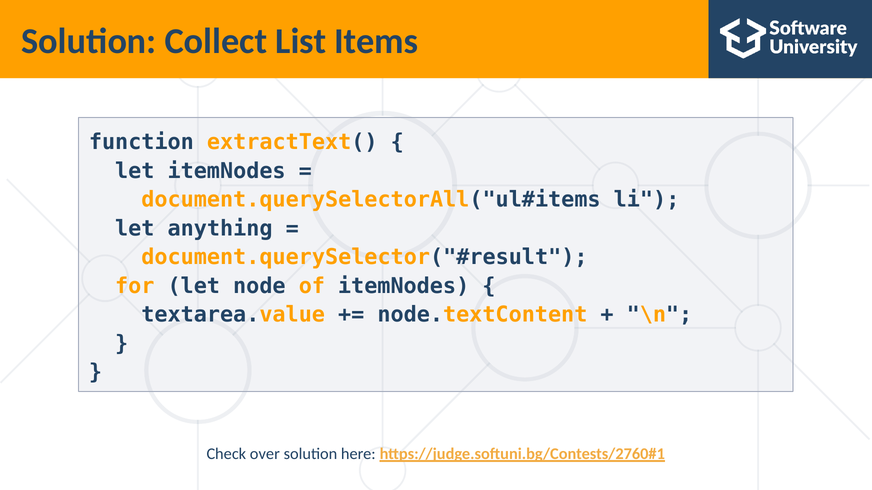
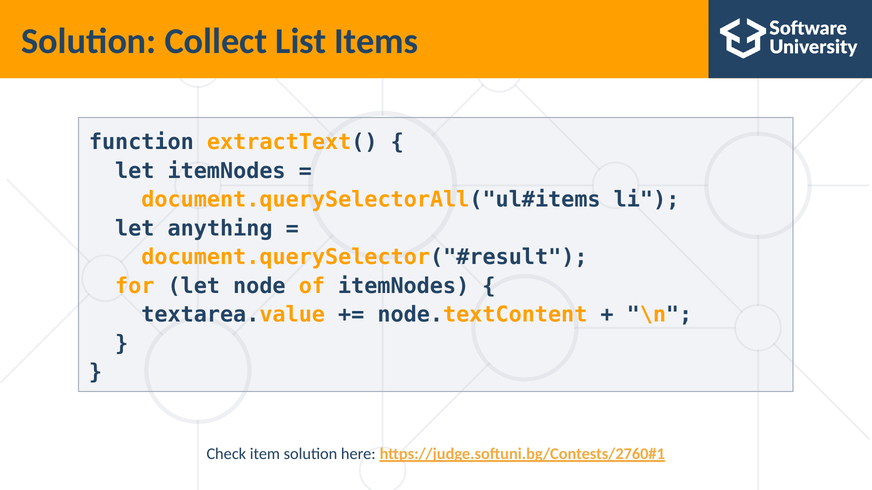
over: over -> item
